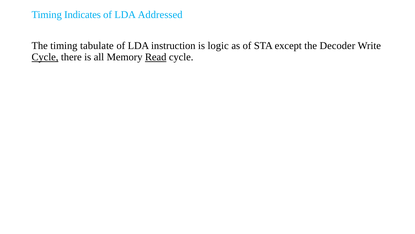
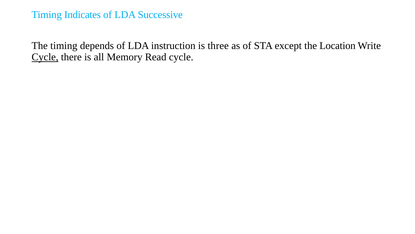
Addressed: Addressed -> Successive
tabulate: tabulate -> depends
logic: logic -> three
Decoder: Decoder -> Location
Read underline: present -> none
